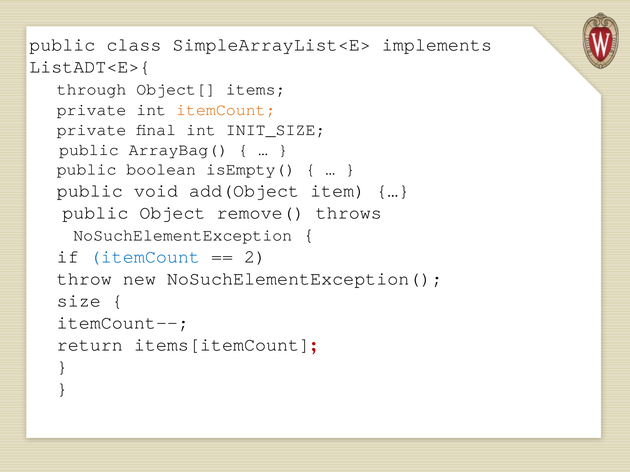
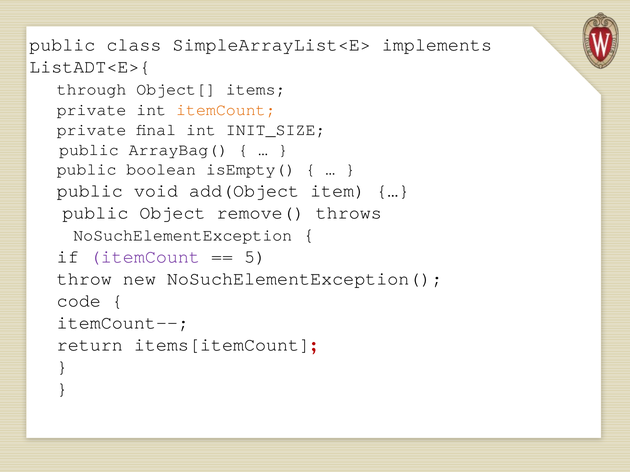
itemCount at (145, 257) colour: blue -> purple
2: 2 -> 5
size: size -> code
